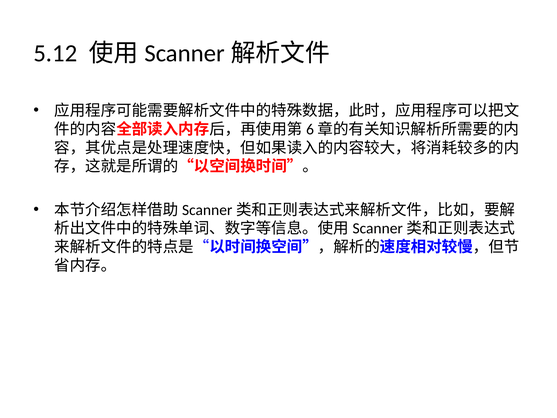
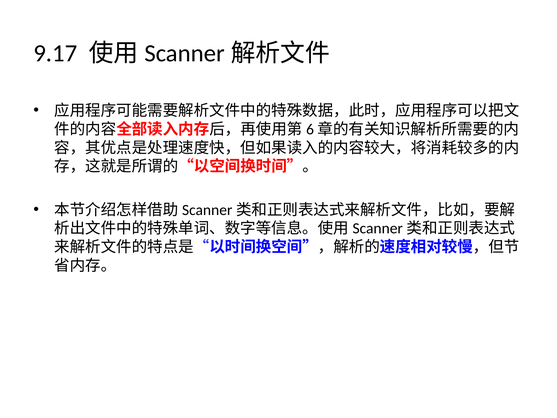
5.12: 5.12 -> 9.17
